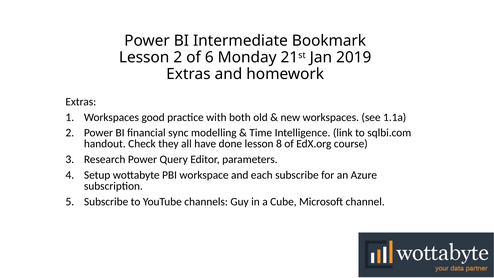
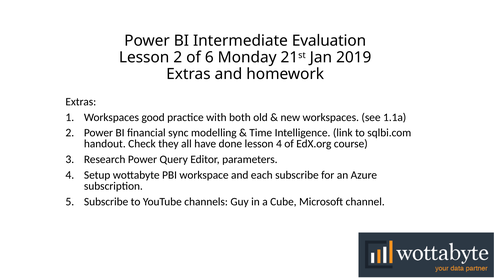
Bookmark: Bookmark -> Evaluation
lesson 8: 8 -> 4
